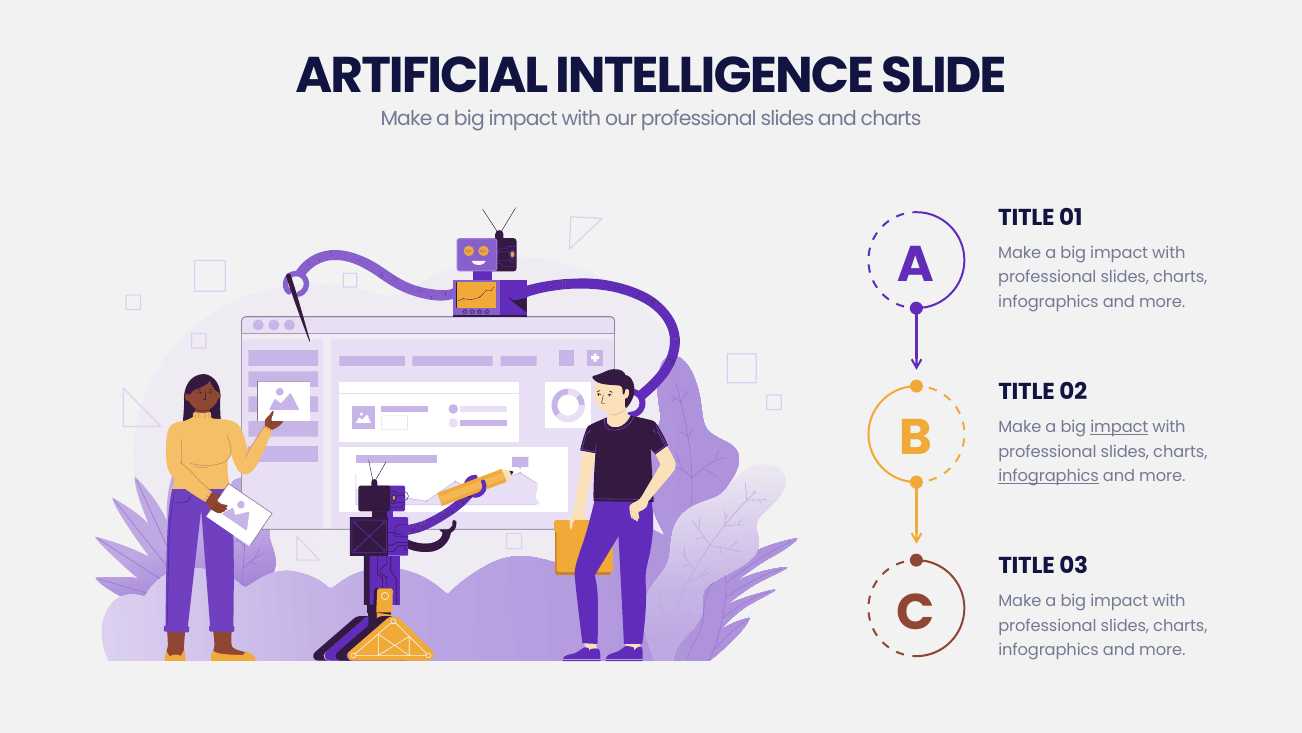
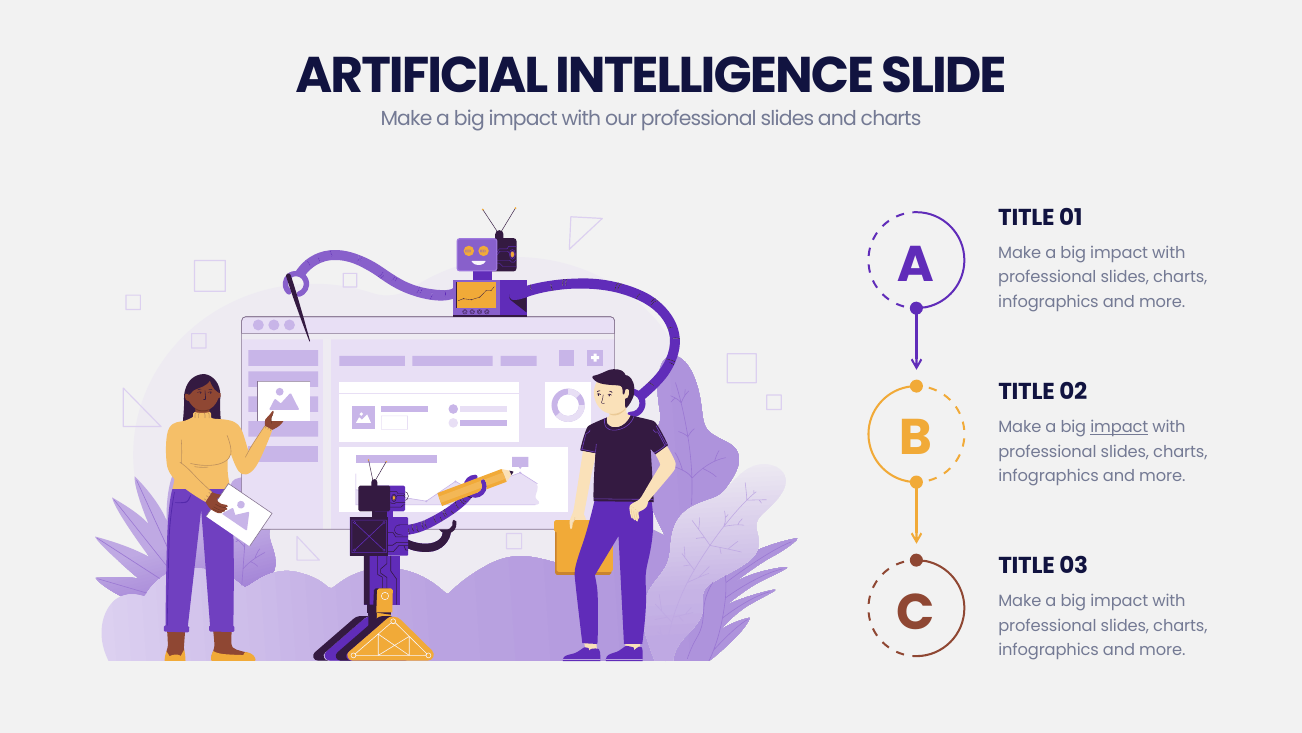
infographics at (1049, 476) underline: present -> none
